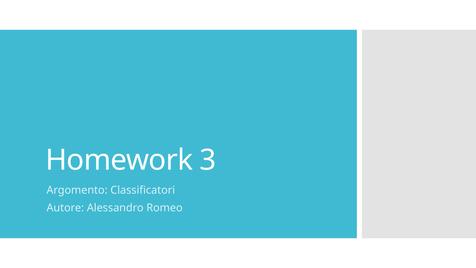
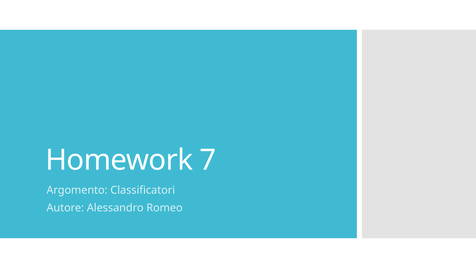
3: 3 -> 7
